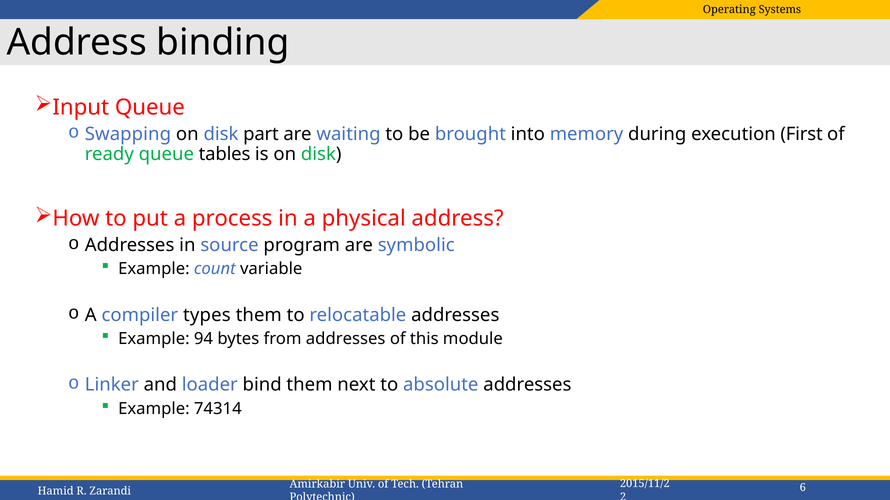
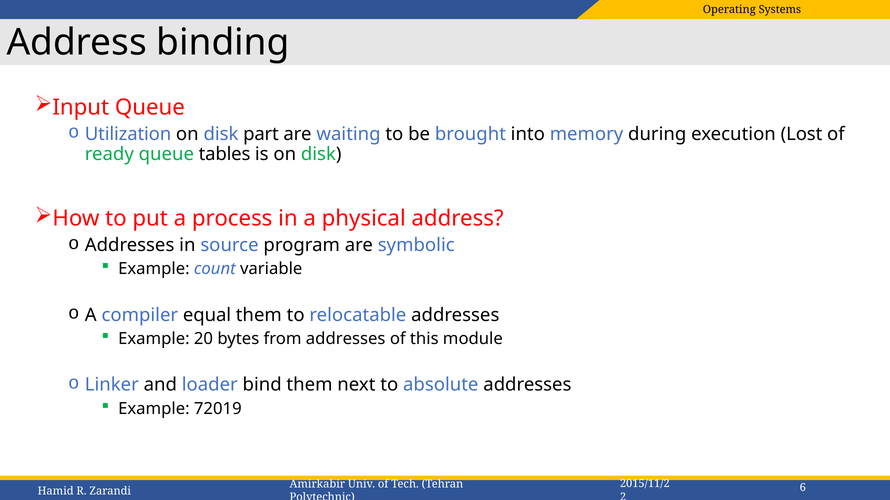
Swapping: Swapping -> Utilization
First: First -> Lost
types: types -> equal
94: 94 -> 20
74314: 74314 -> 72019
